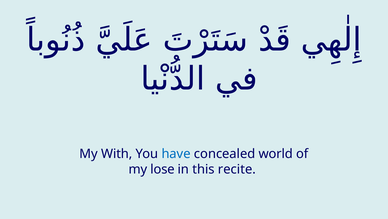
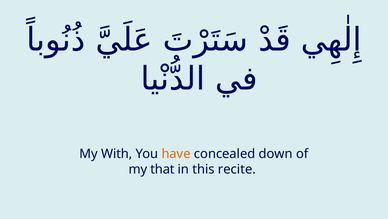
have colour: blue -> orange
world: world -> down
lose: lose -> that
